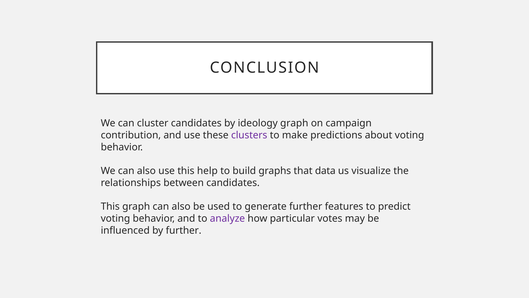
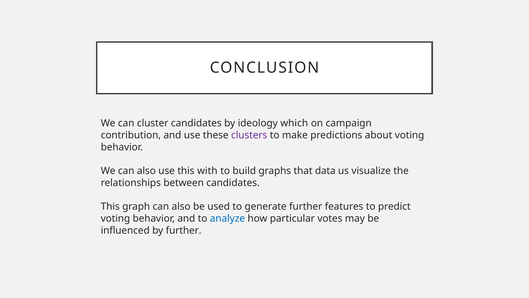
ideology graph: graph -> which
help: help -> with
analyze colour: purple -> blue
